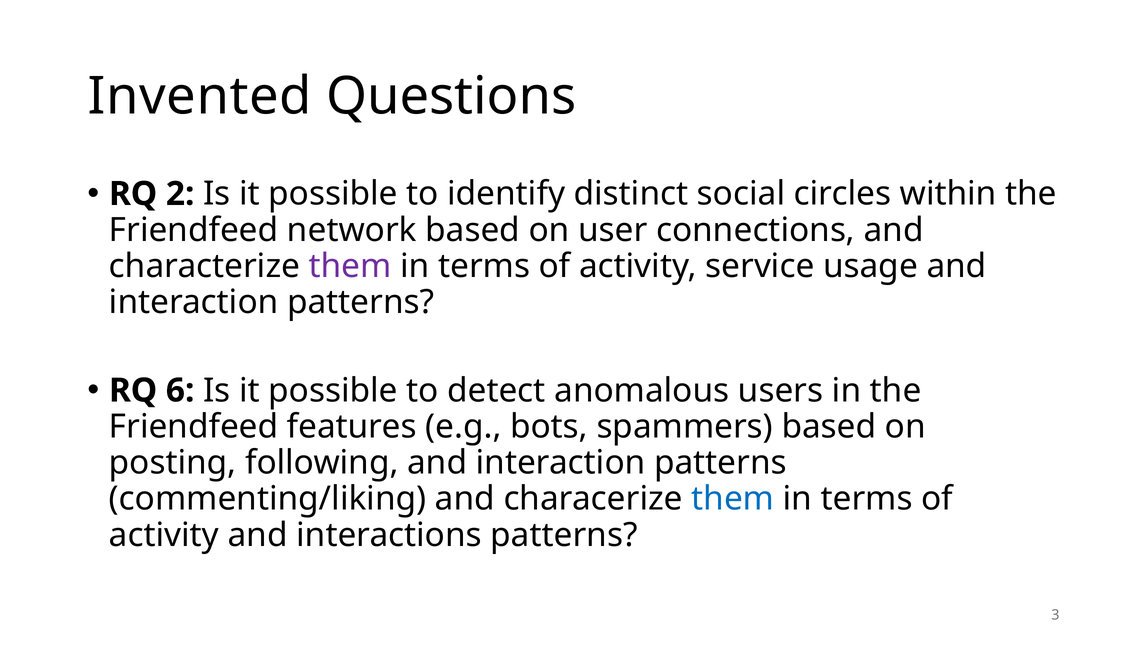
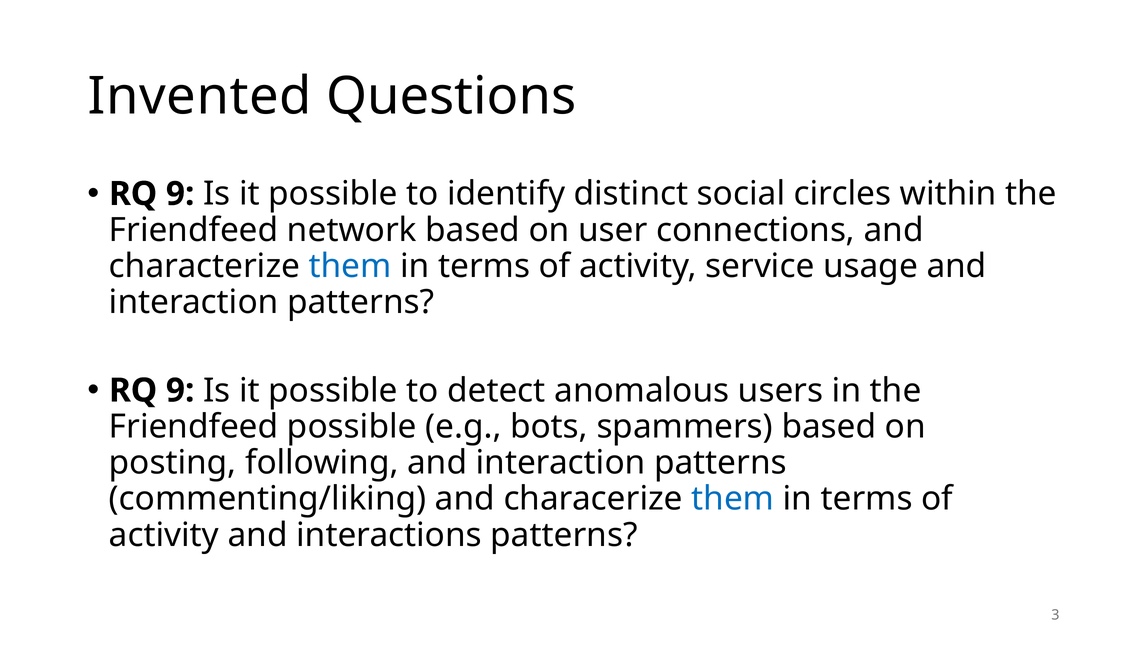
2 at (180, 194): 2 -> 9
them at (350, 266) colour: purple -> blue
6 at (180, 391): 6 -> 9
Friendfeed features: features -> possible
